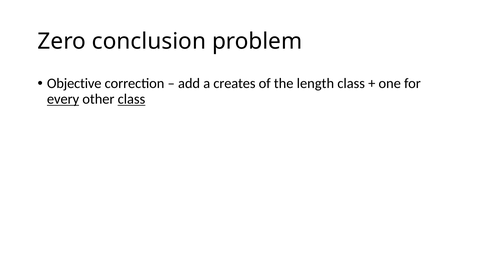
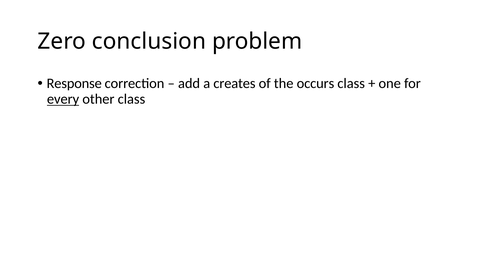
Objective: Objective -> Response
length: length -> occurs
class at (131, 99) underline: present -> none
